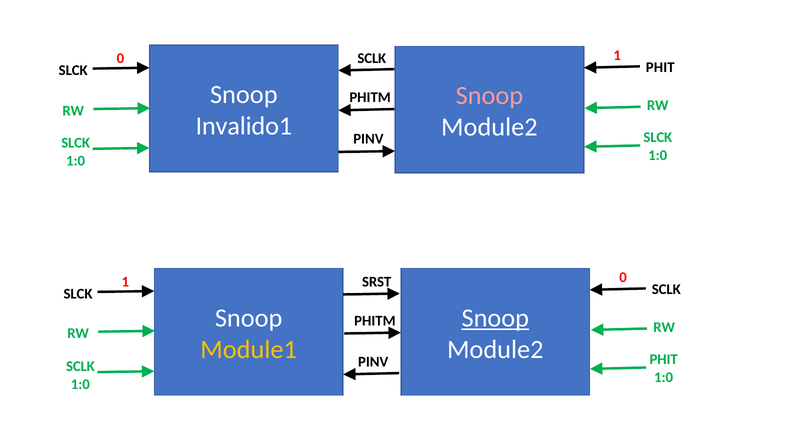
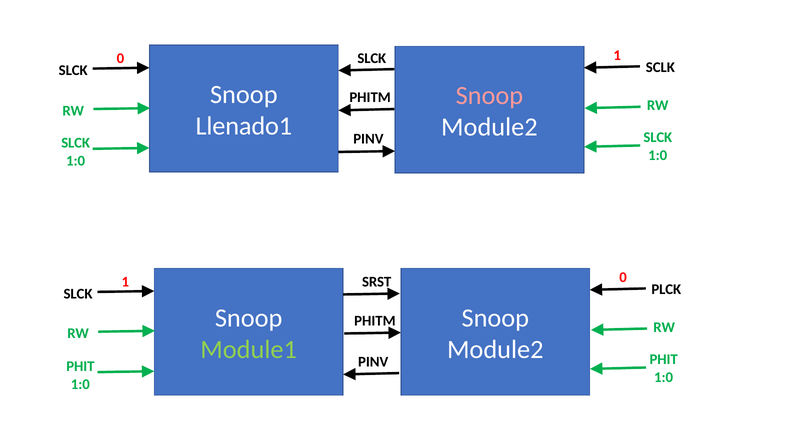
0 SCLK: SCLK -> SLCK
PHIT at (660, 67): PHIT -> SCLK
Invalido1: Invalido1 -> Llenado1
SCLK at (666, 290): SCLK -> PLCK
Snoop at (495, 318) underline: present -> none
Module1 colour: yellow -> light green
SCLK at (80, 367): SCLK -> PHIT
